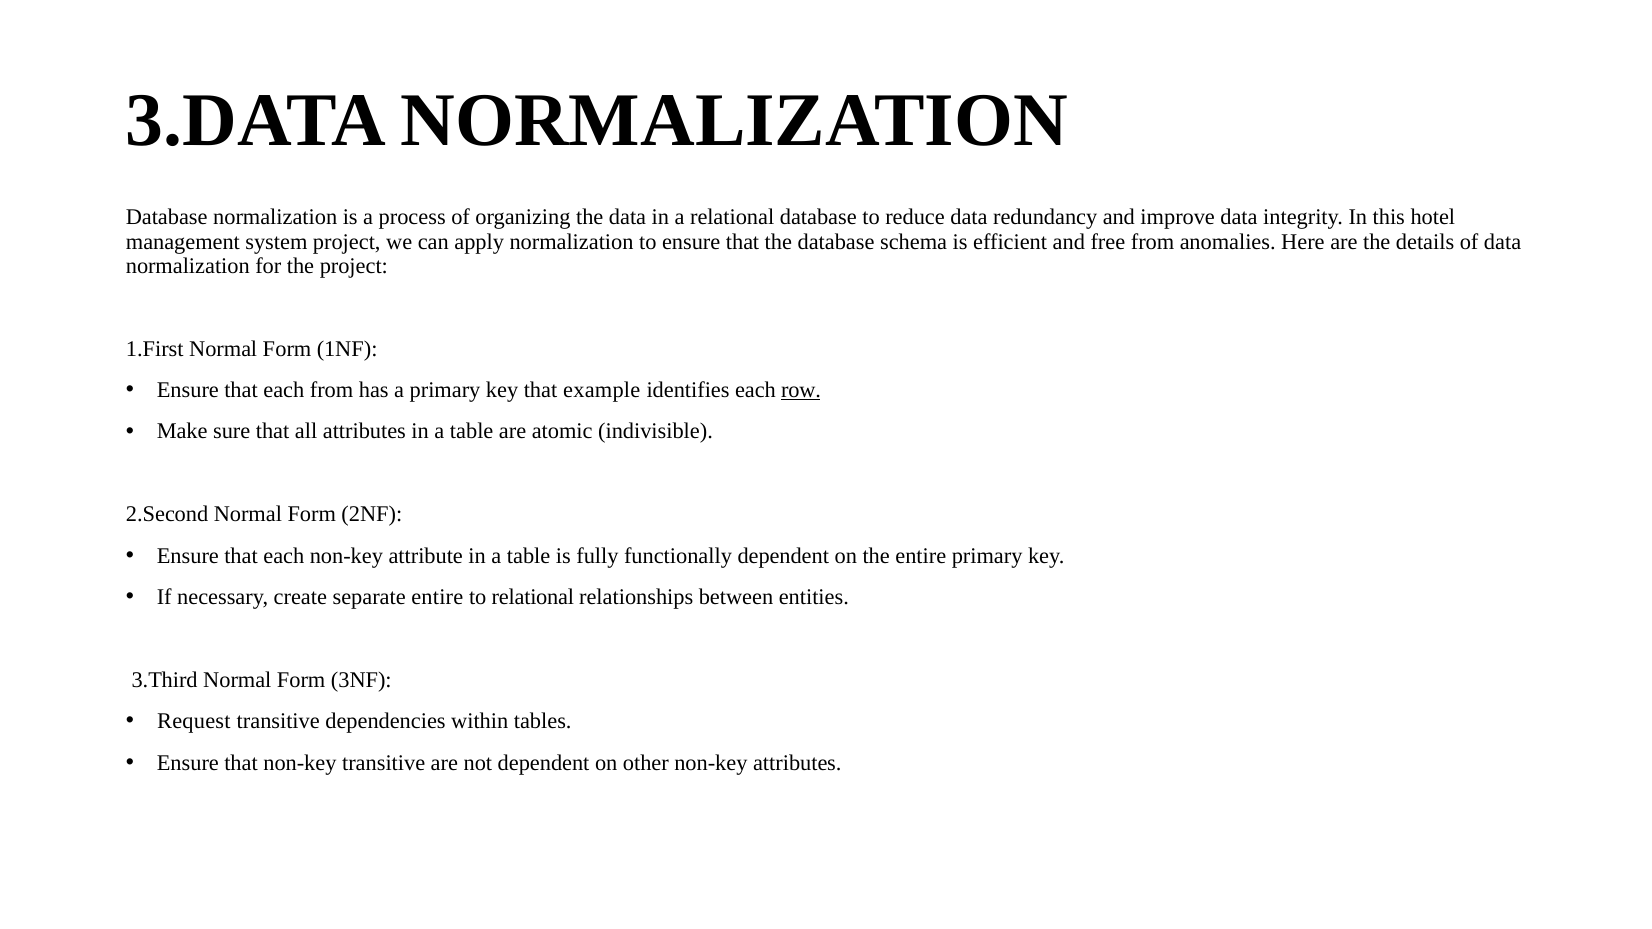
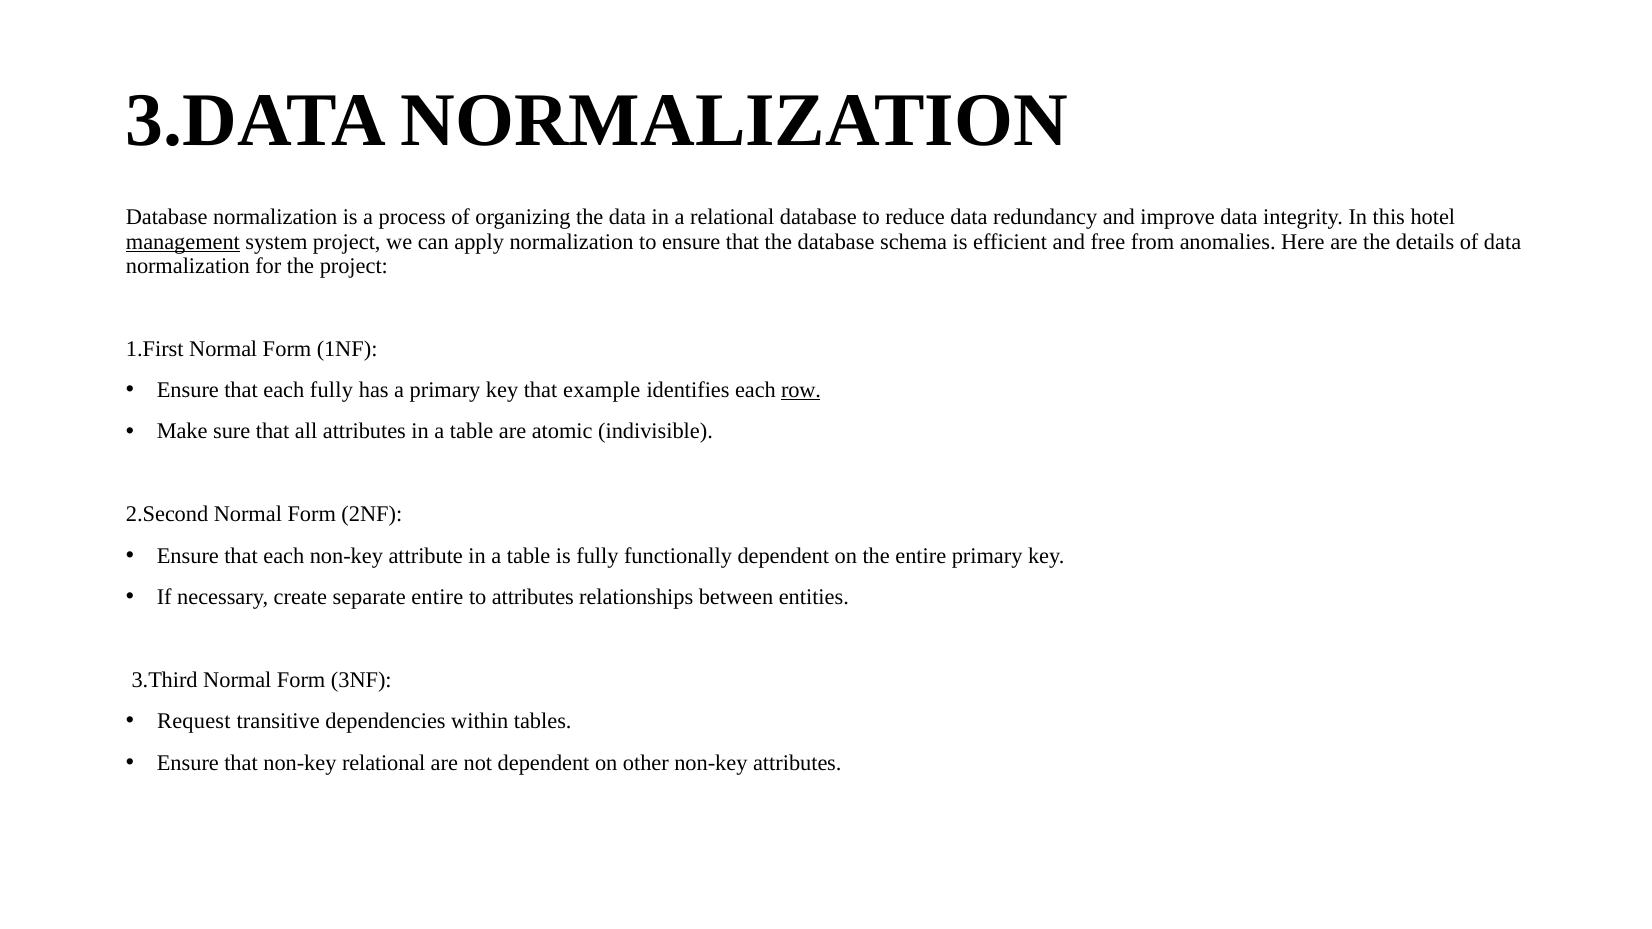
management underline: none -> present
each from: from -> fully
to relational: relational -> attributes
non-key transitive: transitive -> relational
